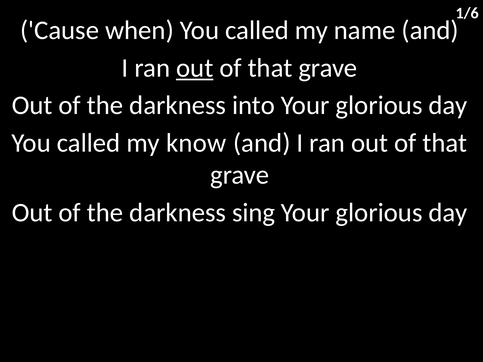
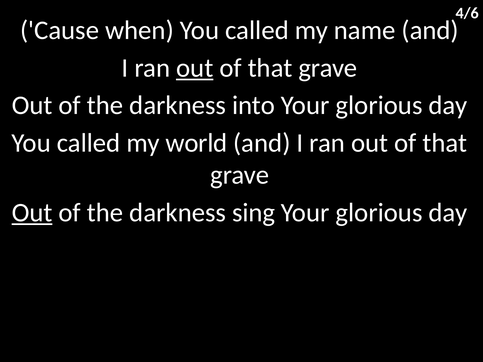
1/6: 1/6 -> 4/6
know: know -> world
Out at (32, 213) underline: none -> present
